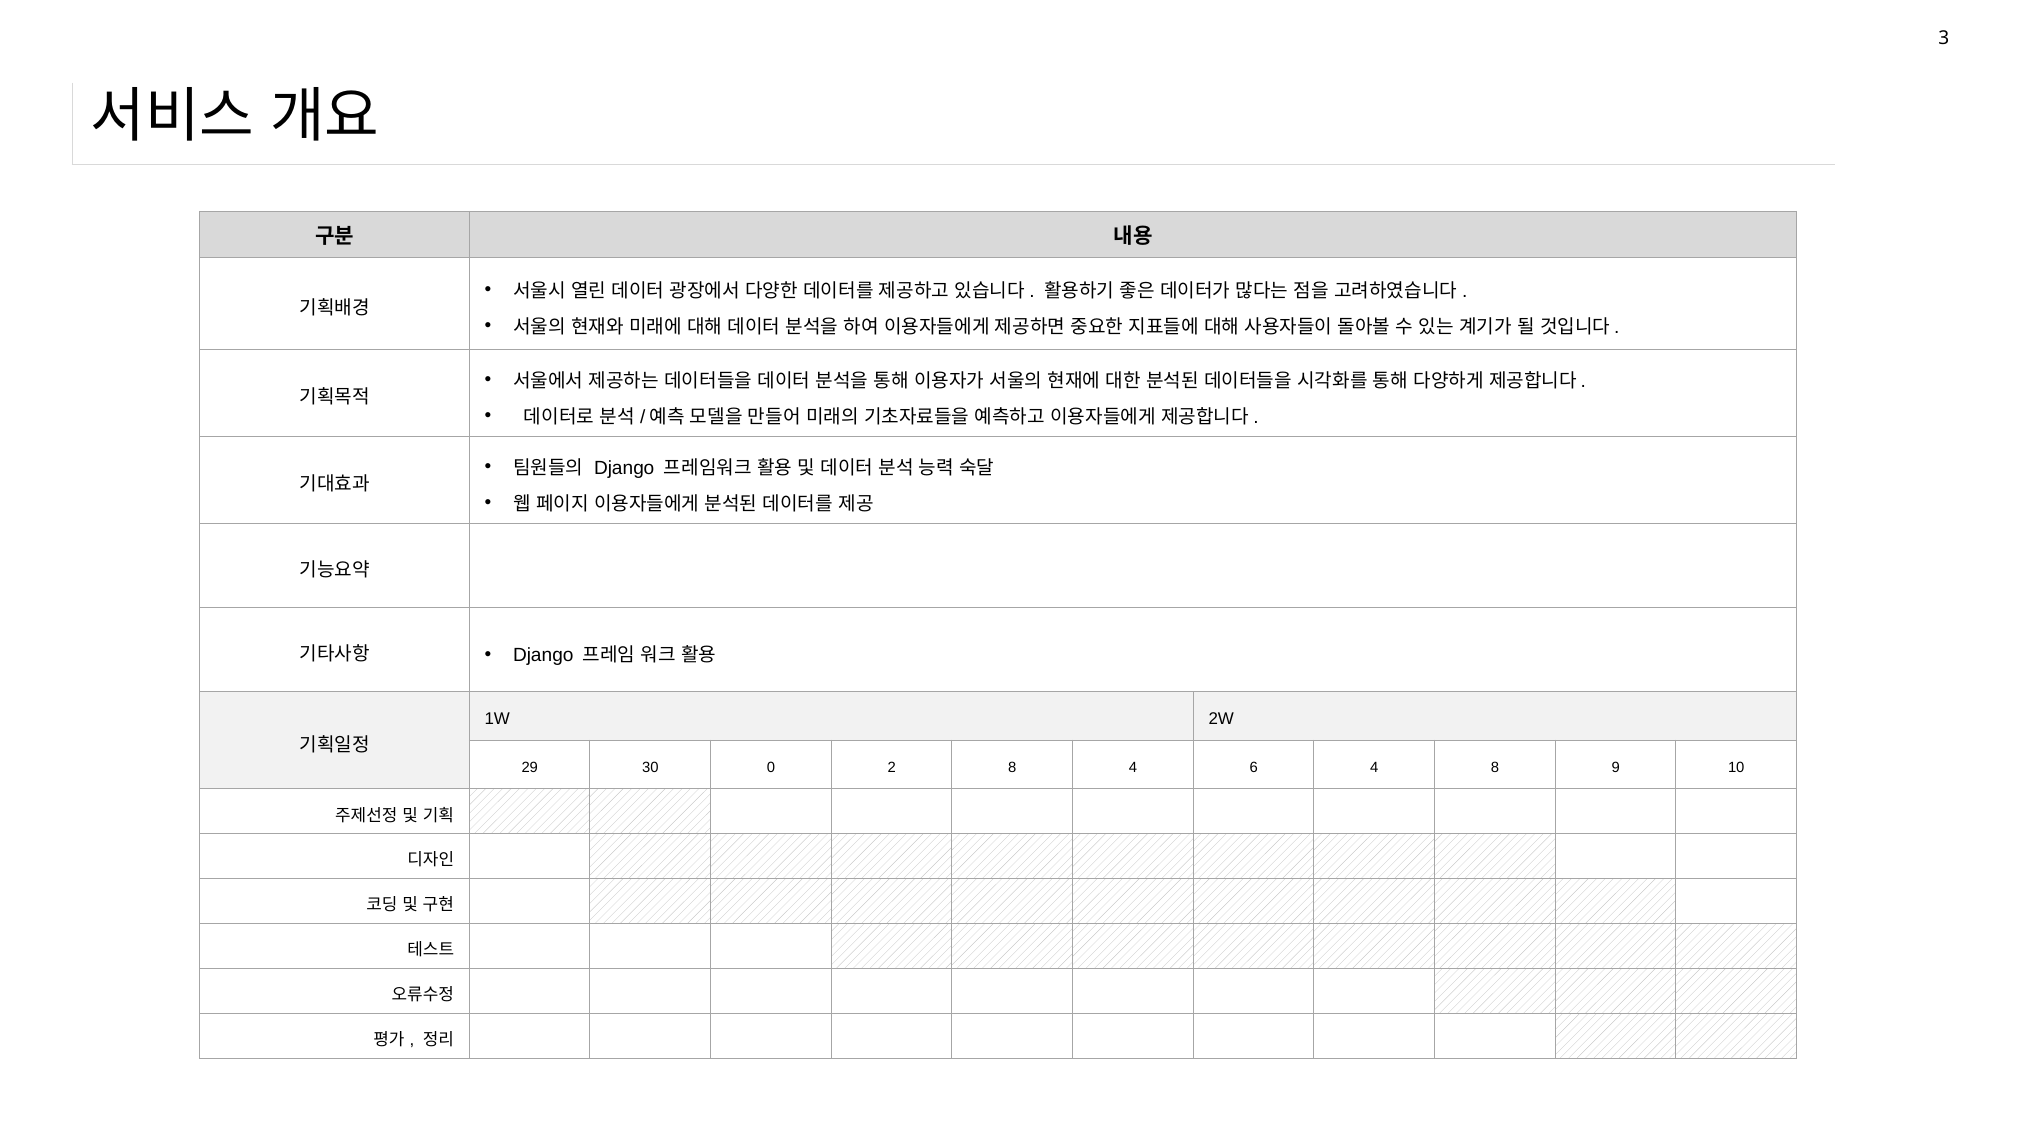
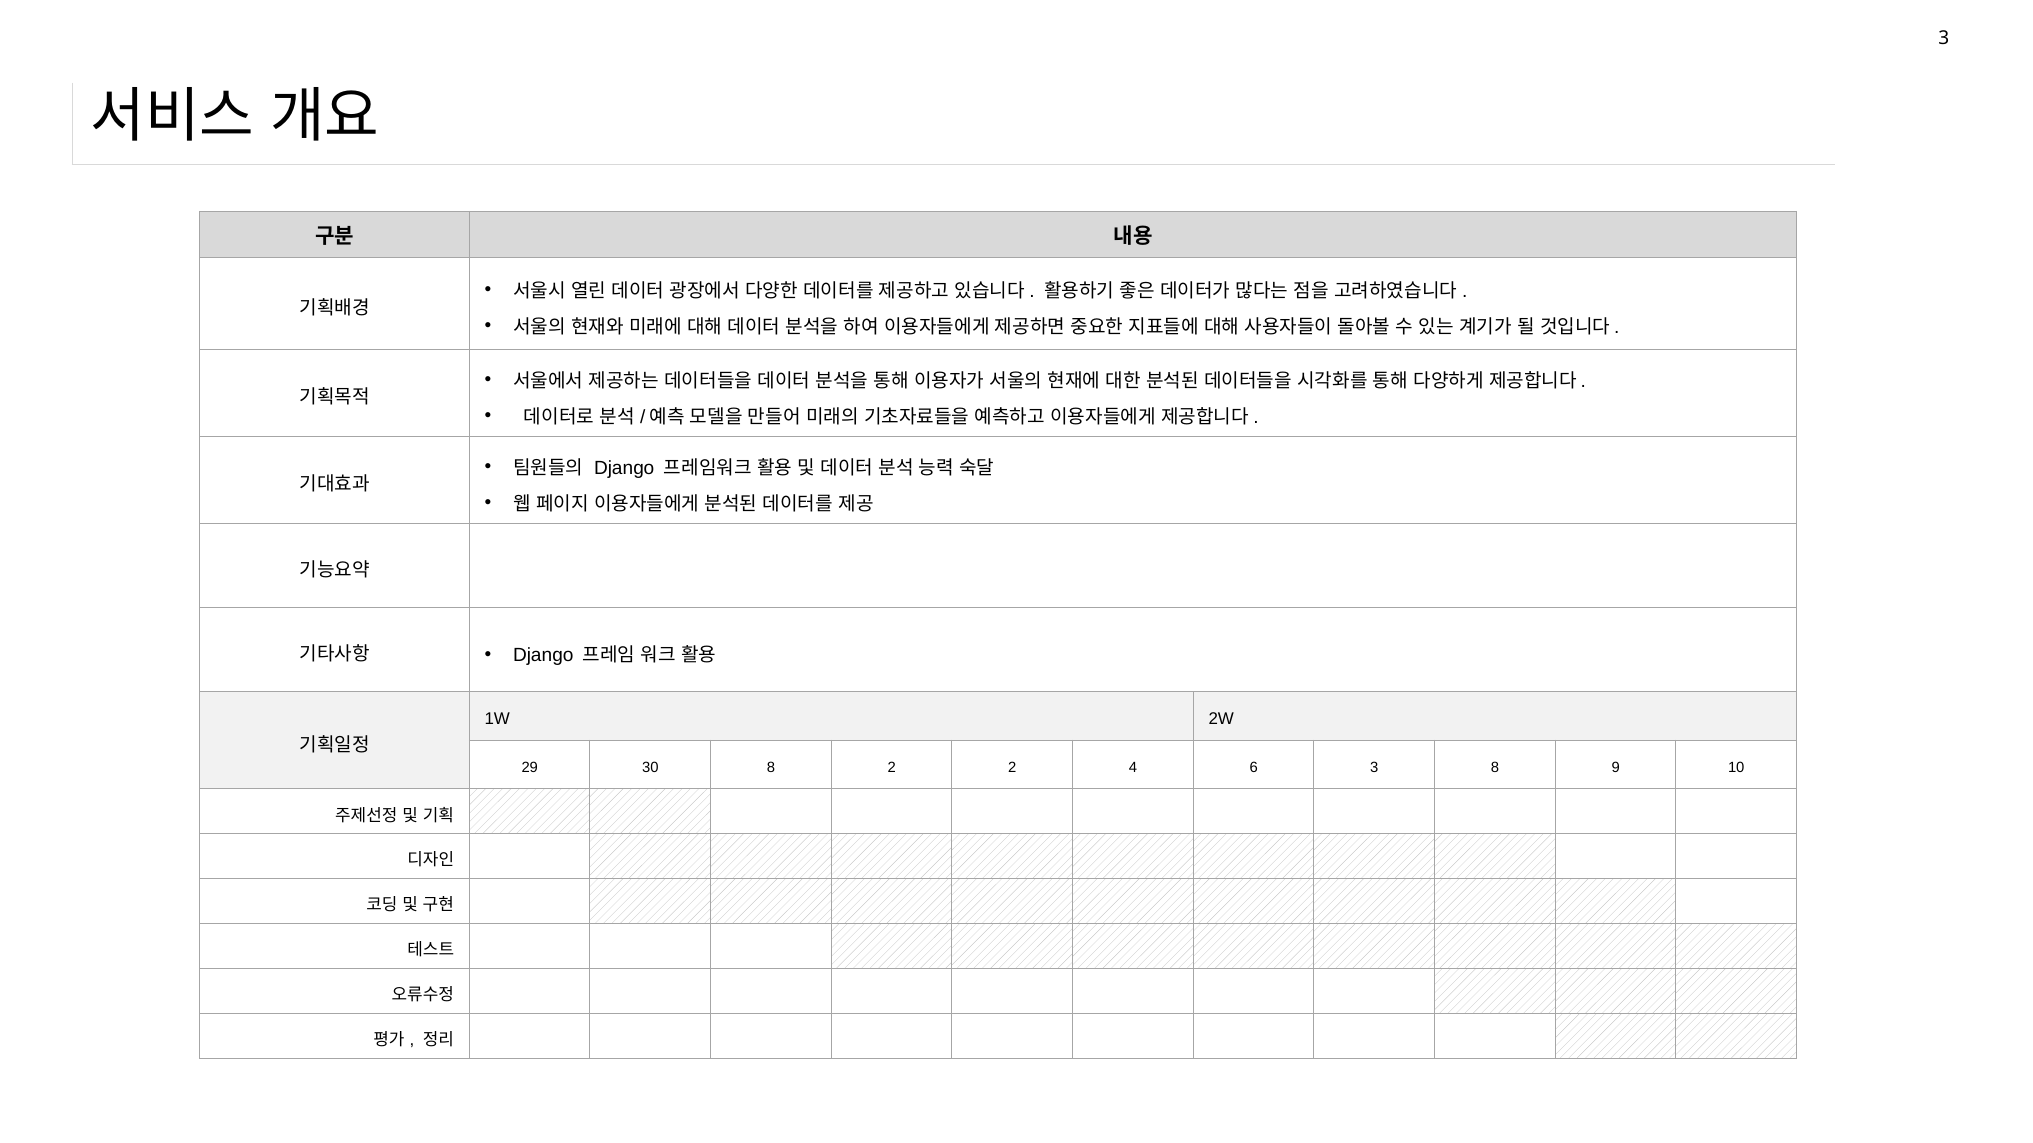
30 0: 0 -> 8
2 8: 8 -> 2
6 4: 4 -> 3
